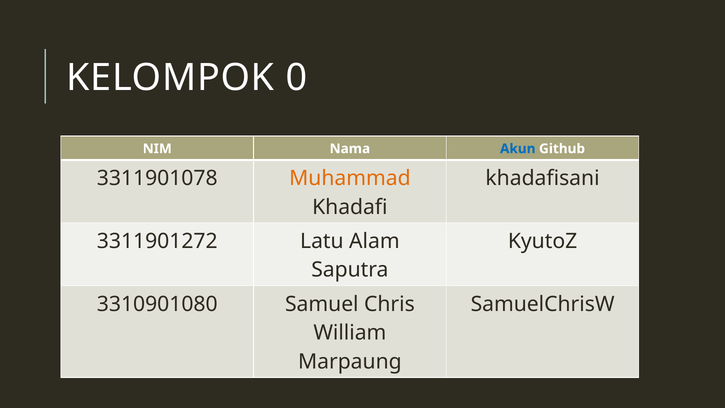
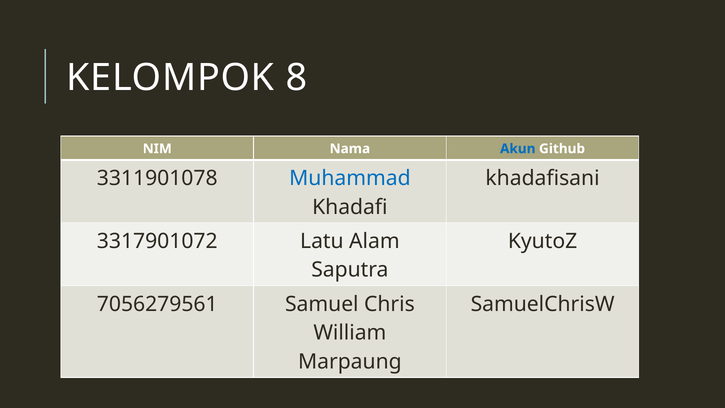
0: 0 -> 8
Muhammad colour: orange -> blue
3311901272: 3311901272 -> 3317901072
3310901080: 3310901080 -> 7056279561
